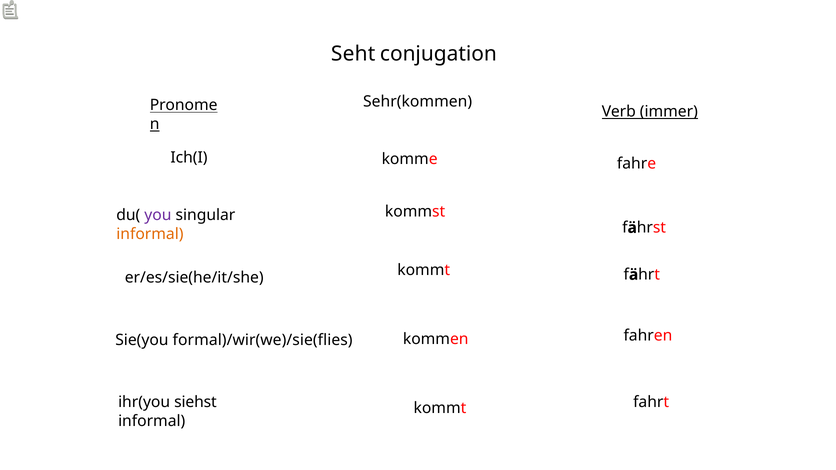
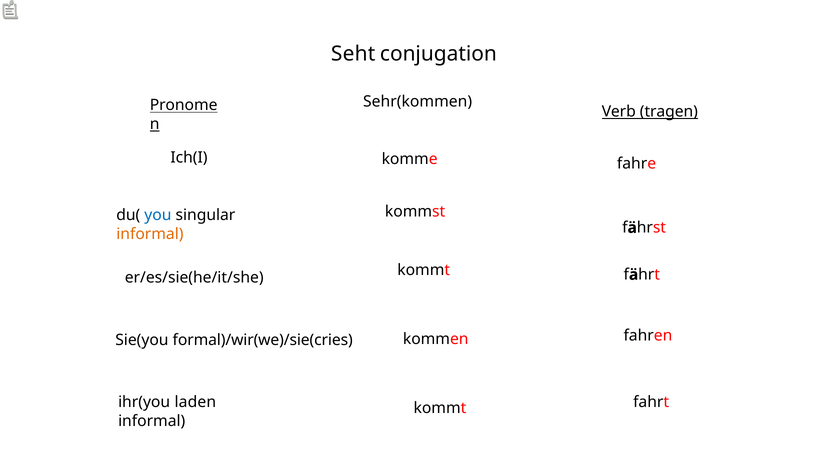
immer: immer -> tragen
you colour: purple -> blue
formal)/wir(we)/sie(flies: formal)/wir(we)/sie(flies -> formal)/wir(we)/sie(cries
siehst: siehst -> laden
